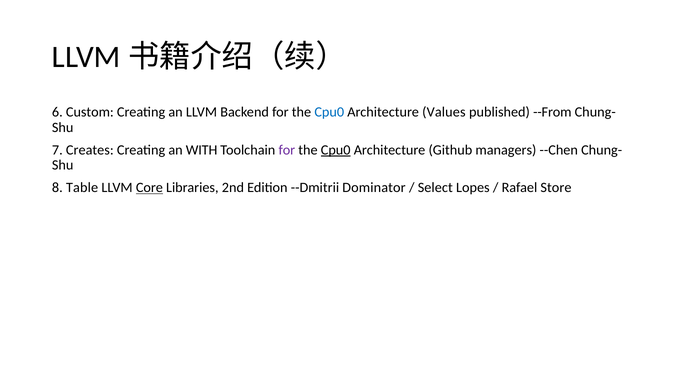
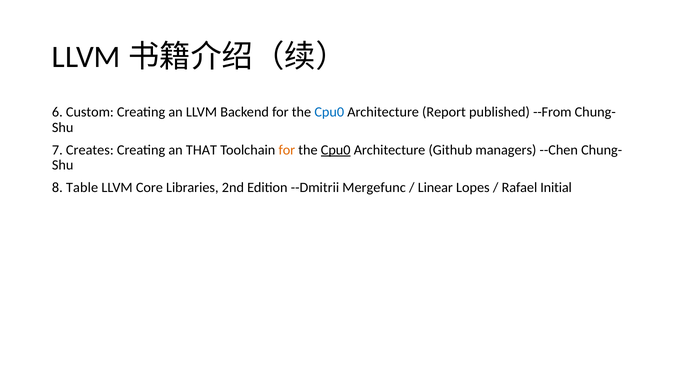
Values: Values -> Report
WITH: WITH -> THAT
for at (287, 150) colour: purple -> orange
Core underline: present -> none
Dominator: Dominator -> Mergefunc
Select: Select -> Linear
Store: Store -> Initial
